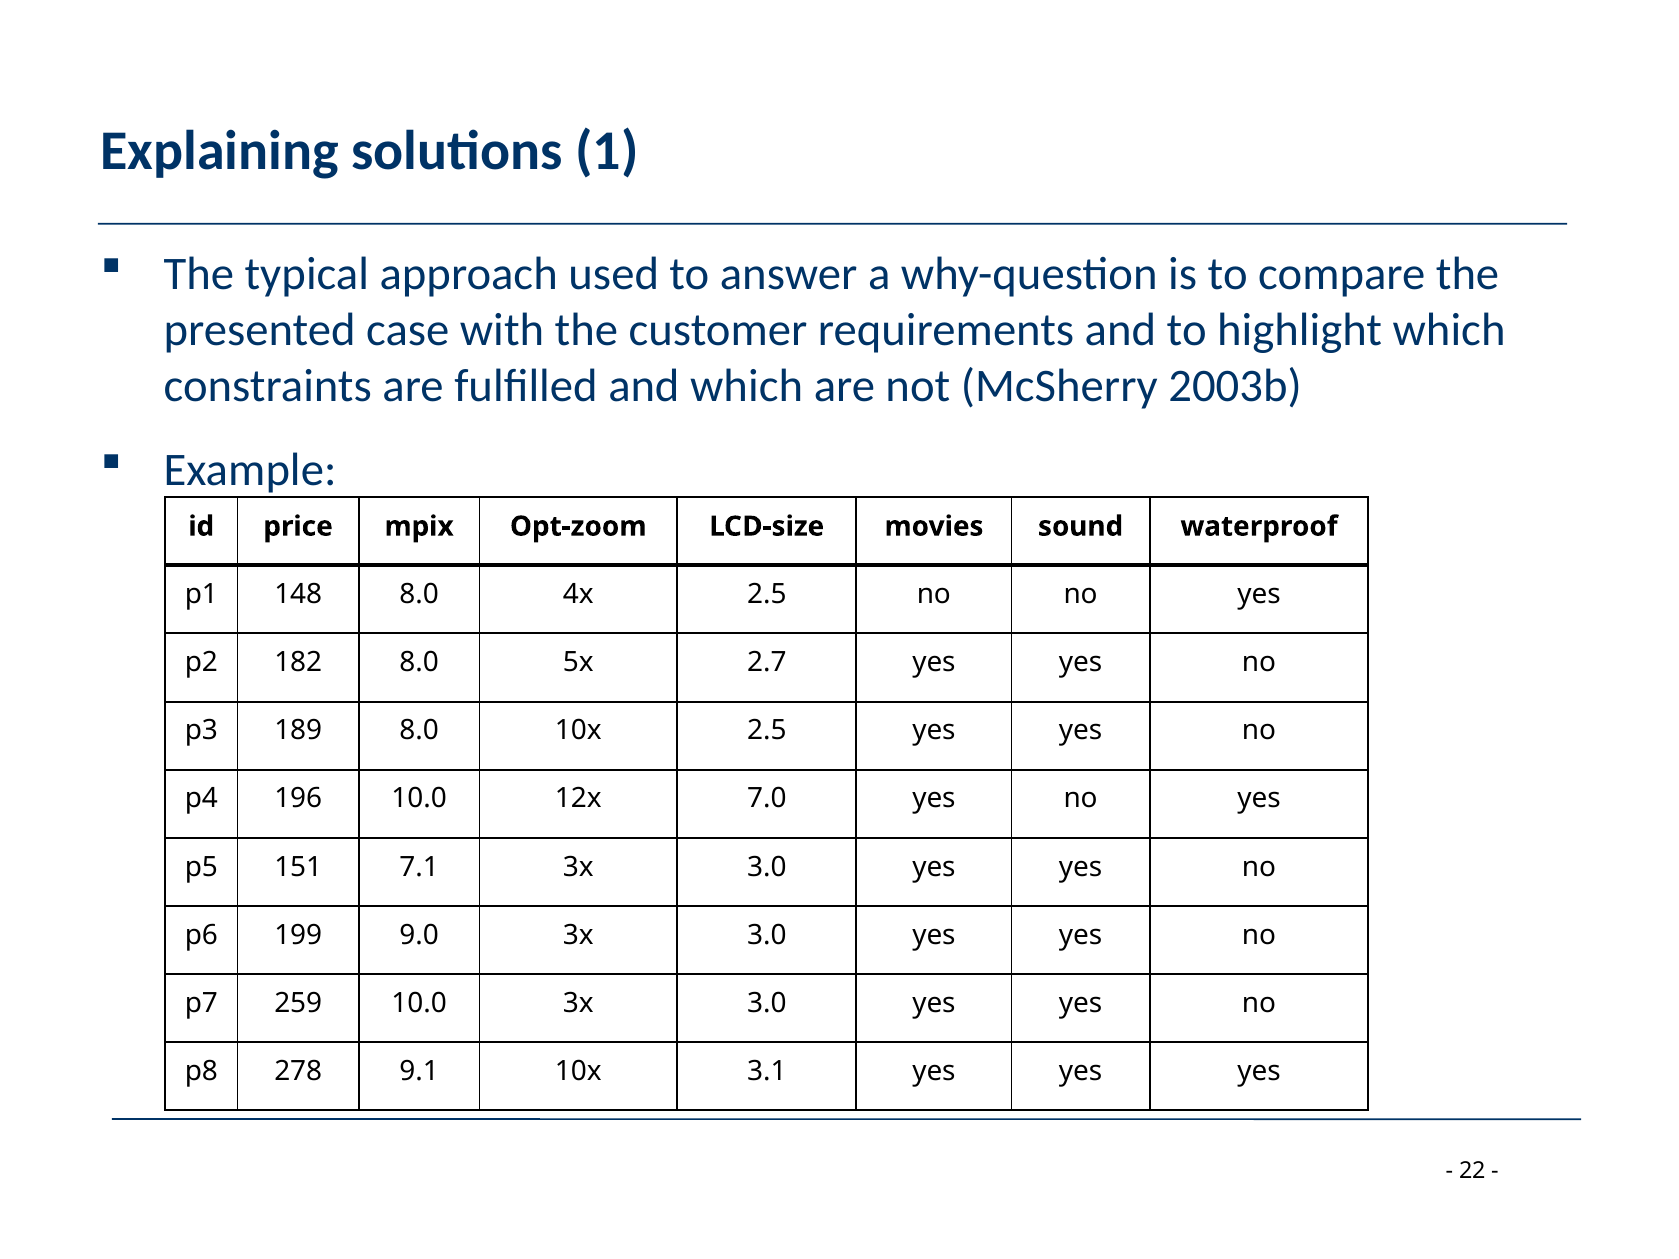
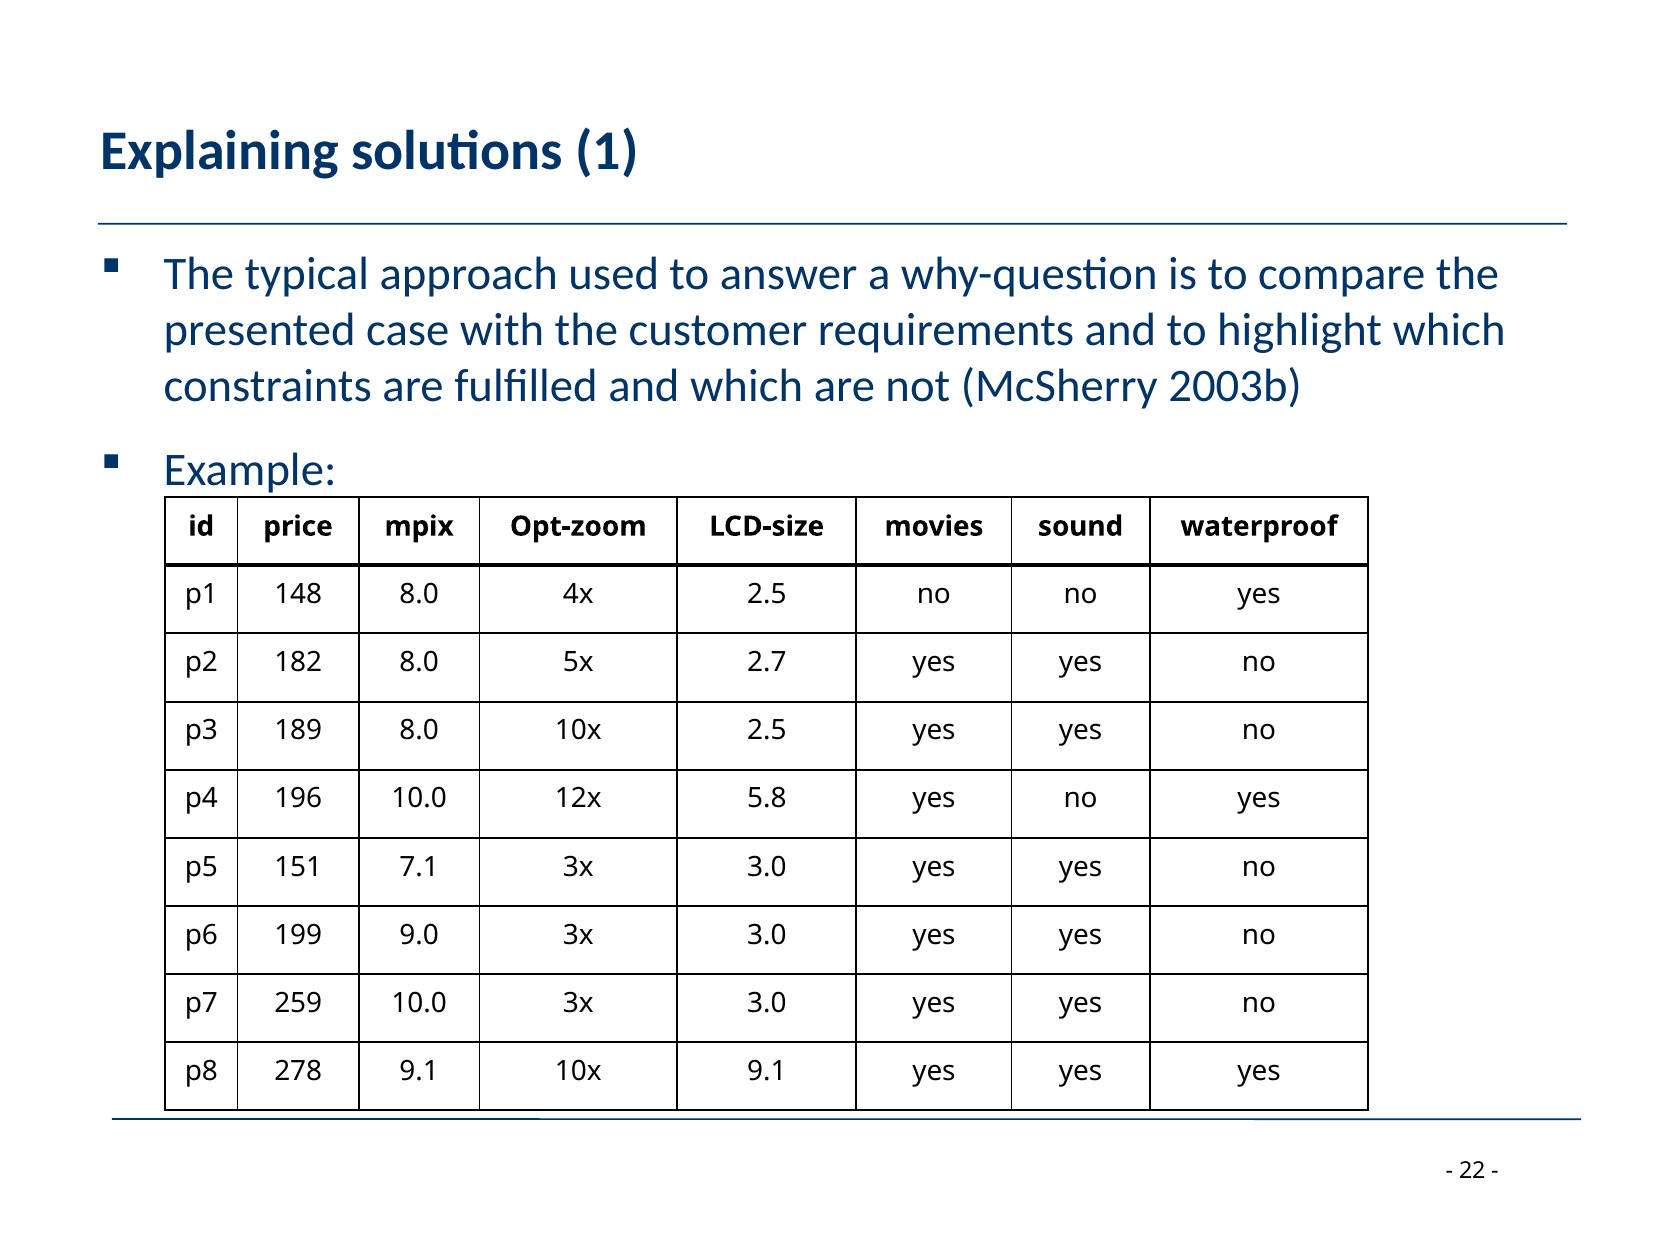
7.0: 7.0 -> 5.8
10x 3.1: 3.1 -> 9.1
